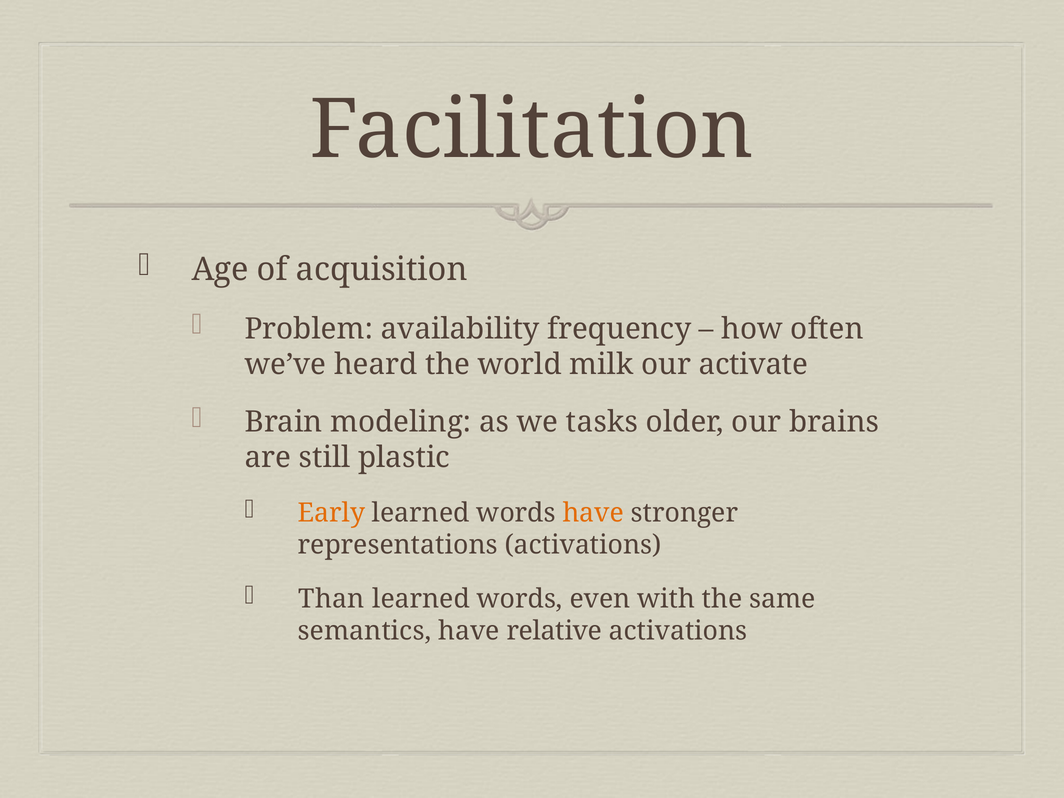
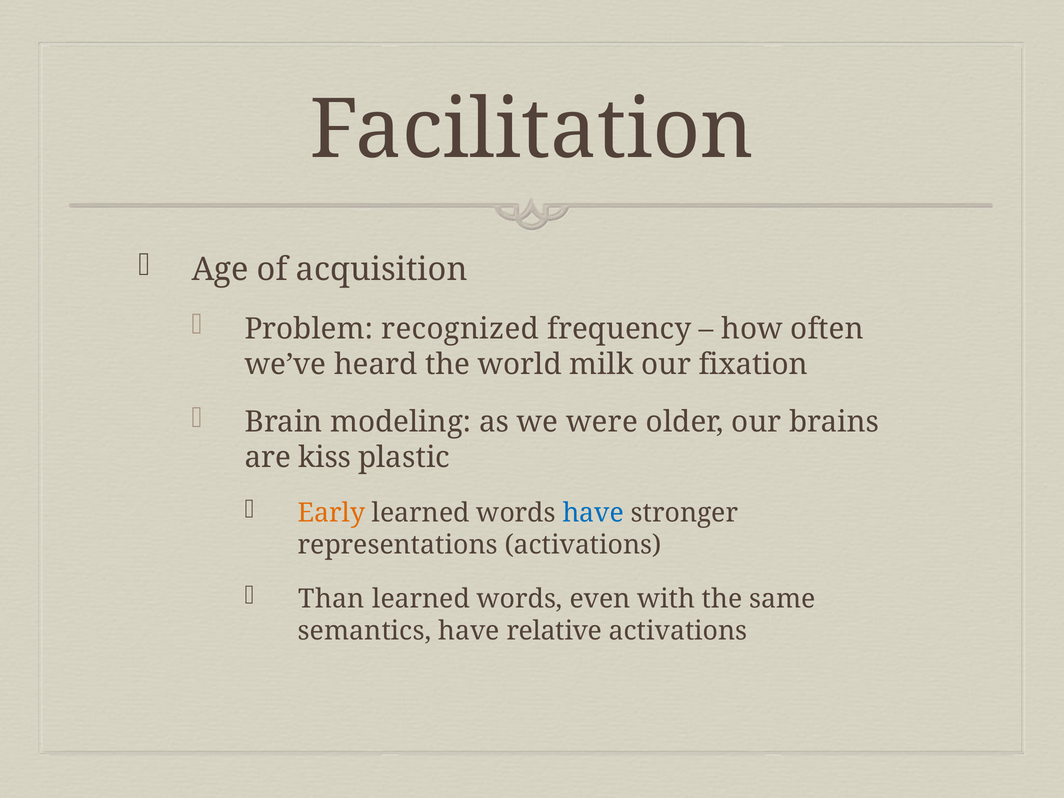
availability: availability -> recognized
activate: activate -> fixation
tasks: tasks -> were
still: still -> kiss
have at (593, 513) colour: orange -> blue
